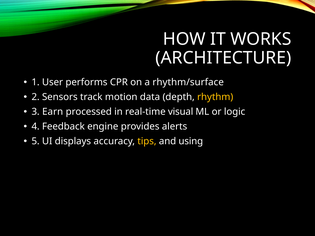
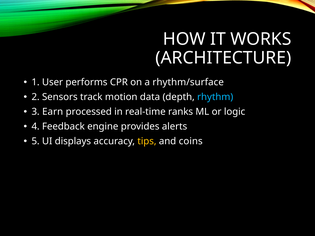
rhythm colour: yellow -> light blue
visual: visual -> ranks
using: using -> coins
